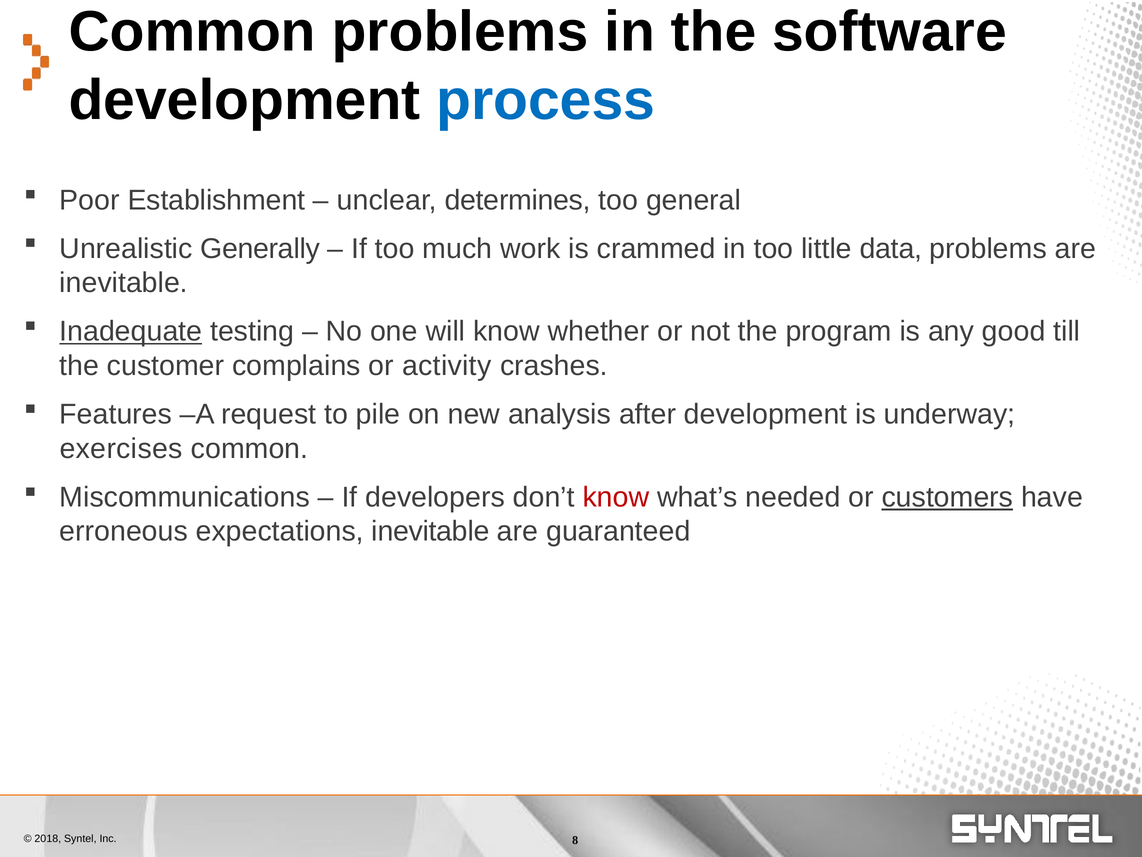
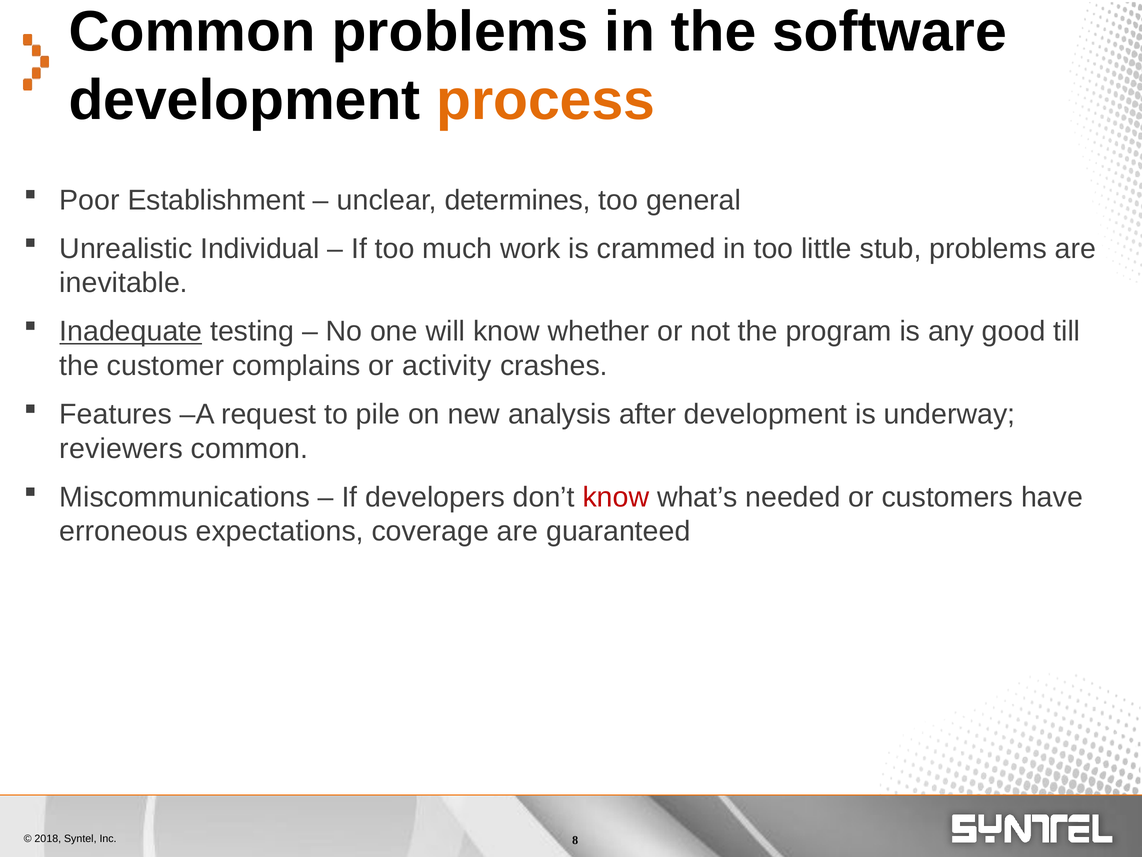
process colour: blue -> orange
Generally: Generally -> Individual
data: data -> stub
exercises: exercises -> reviewers
customers underline: present -> none
expectations inevitable: inevitable -> coverage
